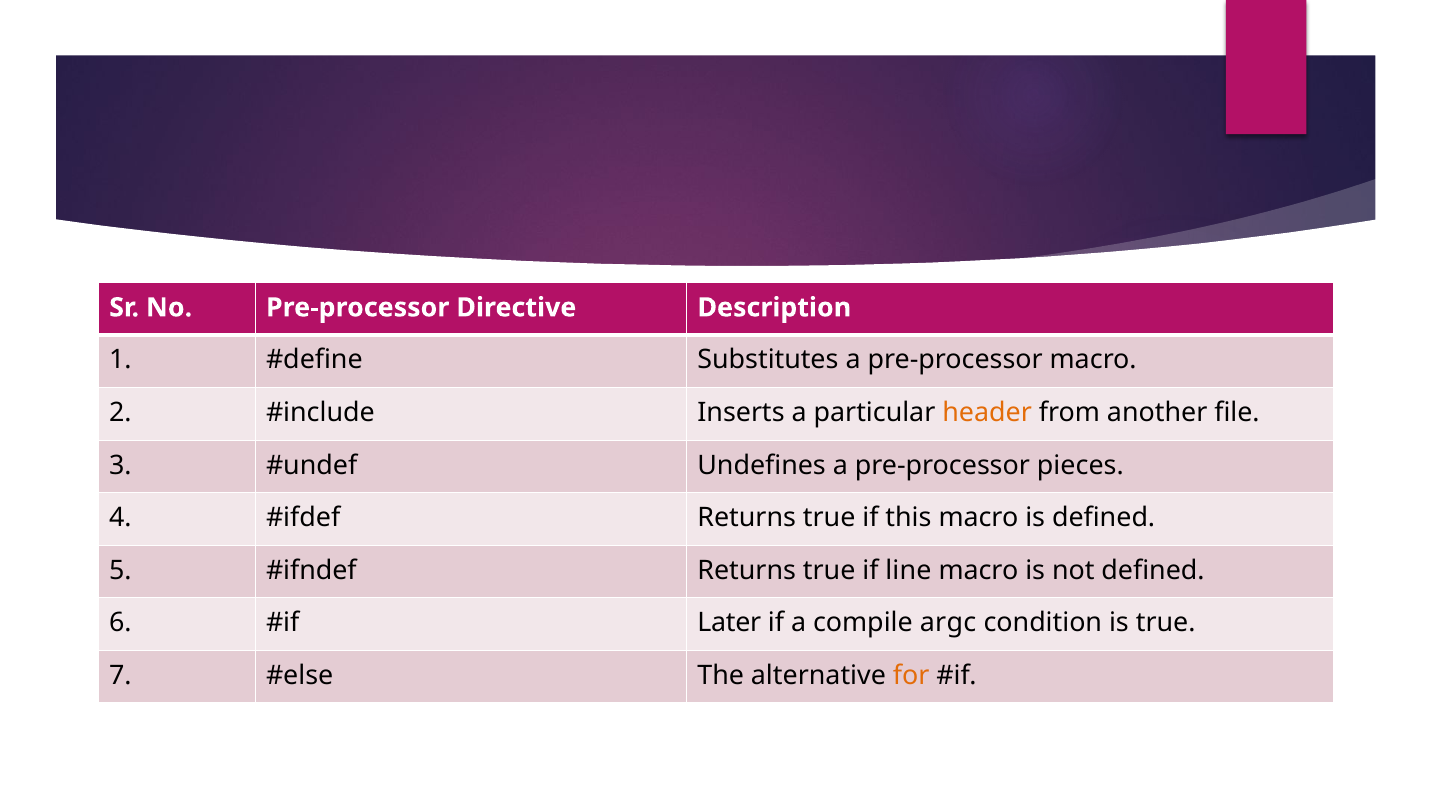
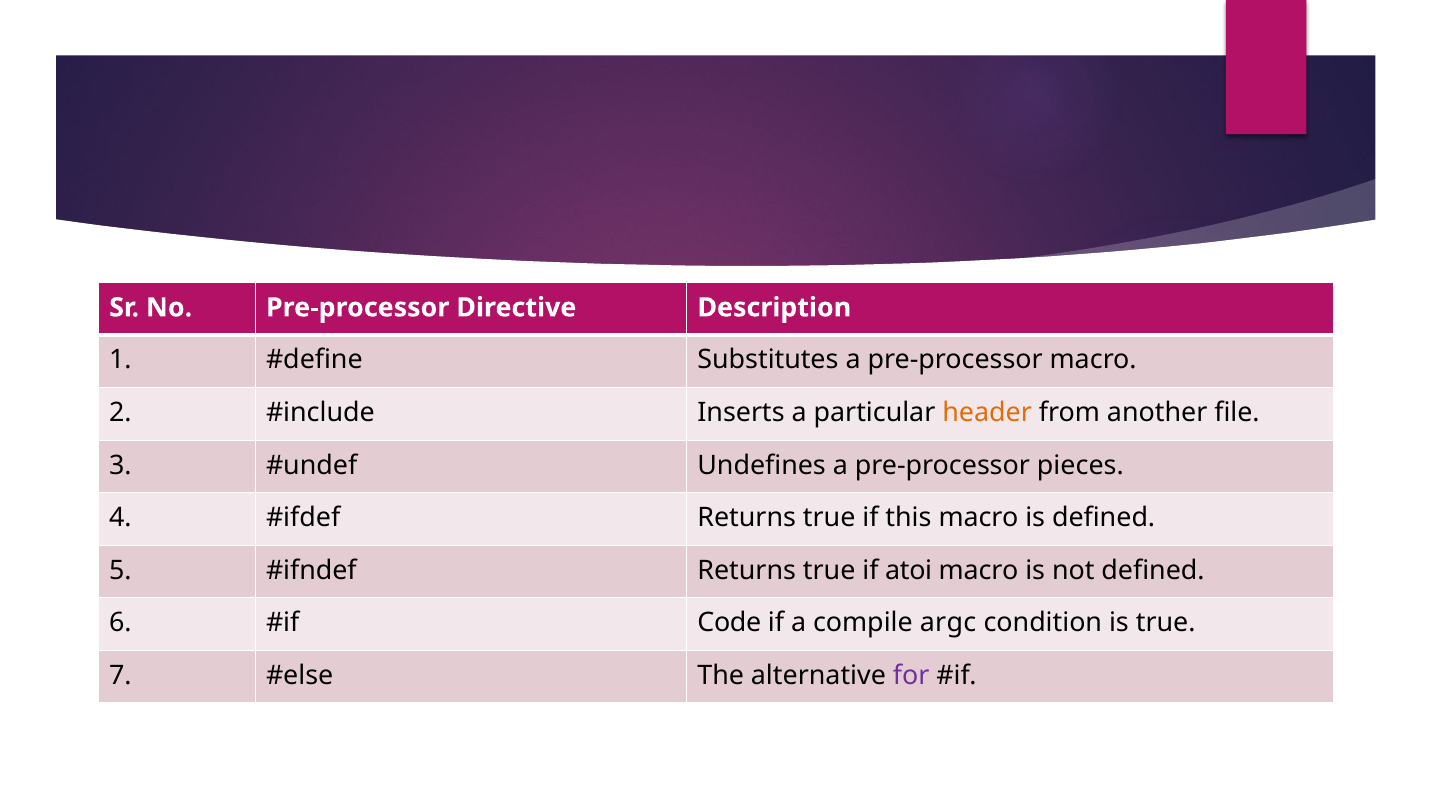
line: line -> atoi
Later: Later -> Code
for colour: orange -> purple
